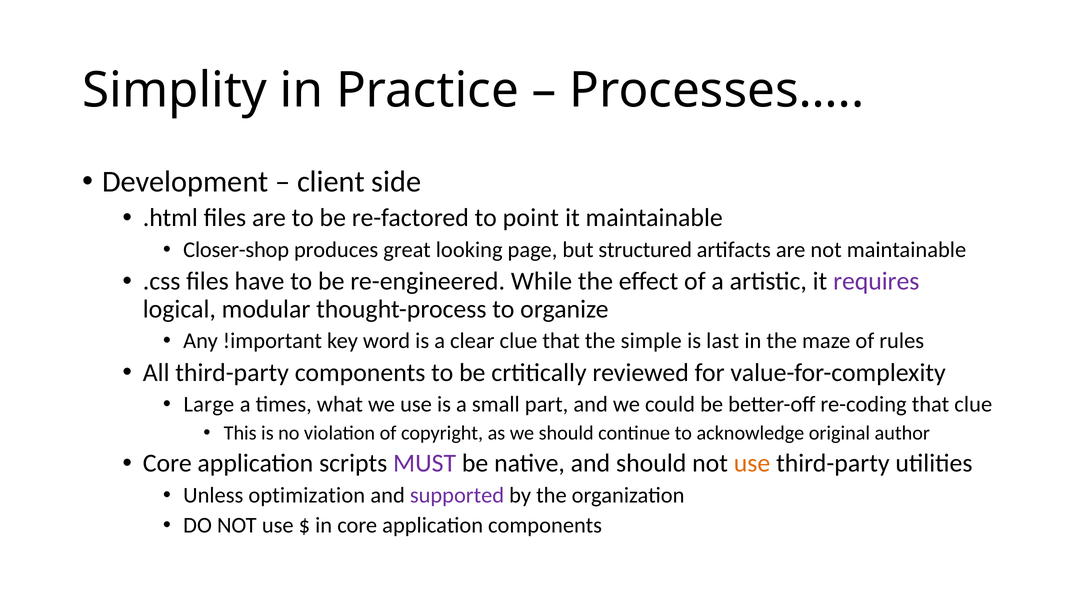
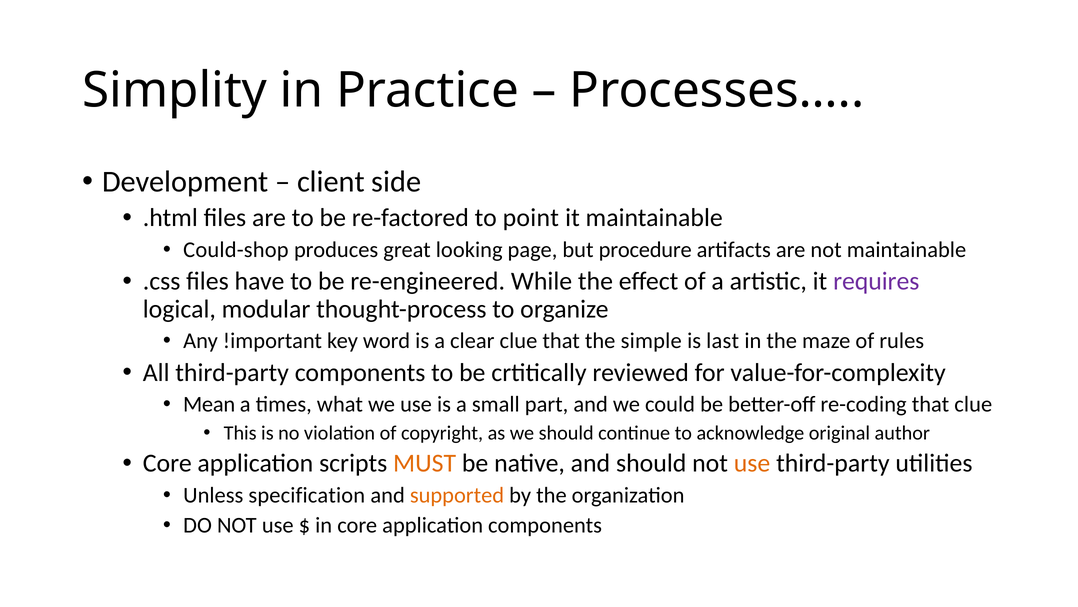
Closer-shop: Closer-shop -> Could-shop
structured: structured -> procedure
Large: Large -> Mean
MUST colour: purple -> orange
optimization: optimization -> specification
supported colour: purple -> orange
